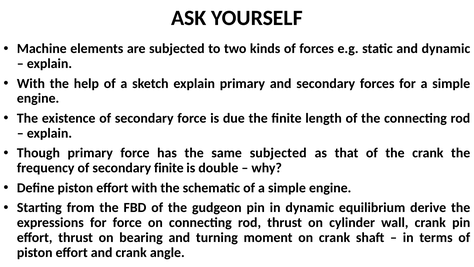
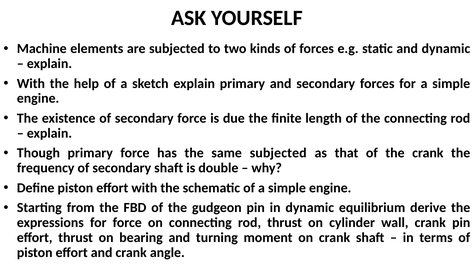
secondary finite: finite -> shaft
